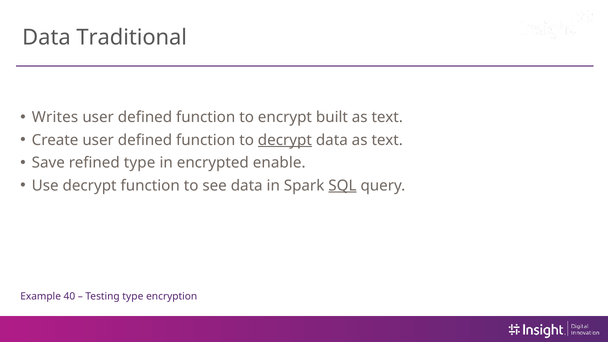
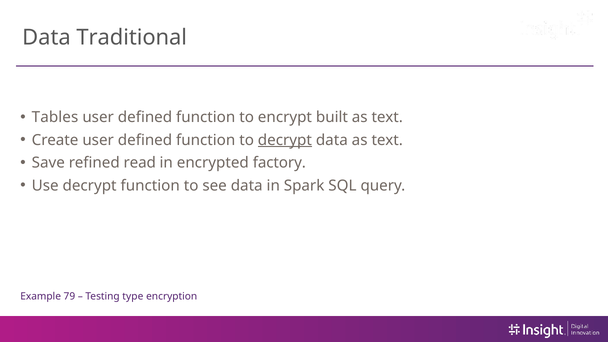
Writes: Writes -> Tables
refined type: type -> read
enable: enable -> factory
SQL underline: present -> none
40: 40 -> 79
